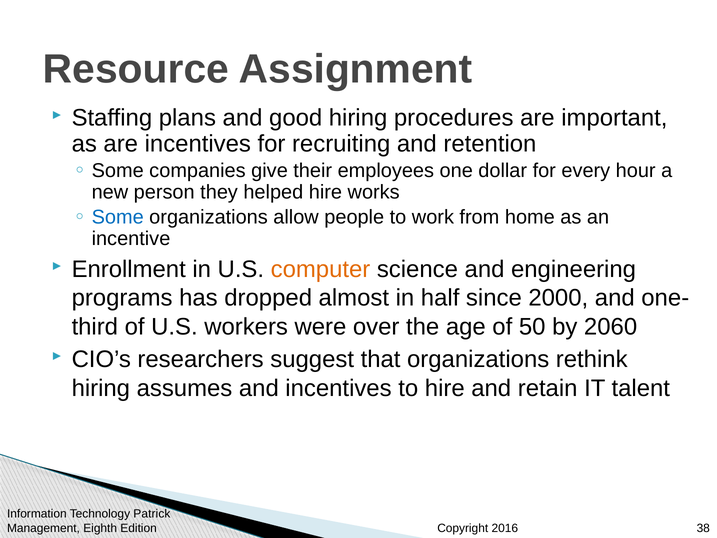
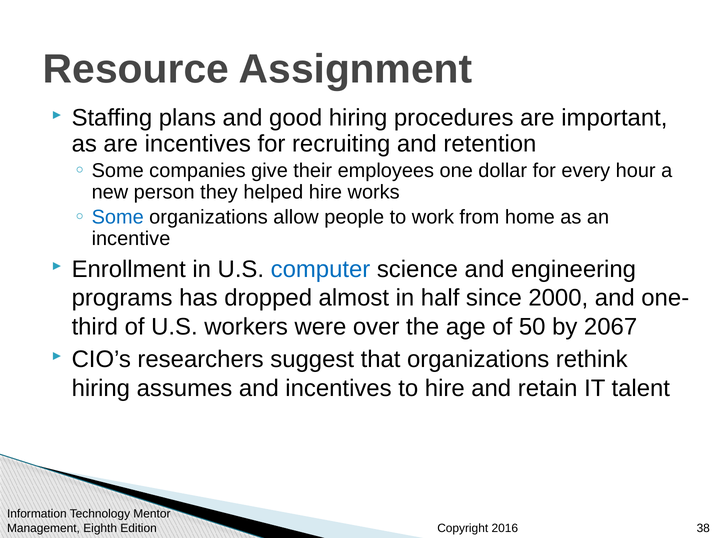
computer colour: orange -> blue
2060: 2060 -> 2067
Patrick: Patrick -> Mentor
